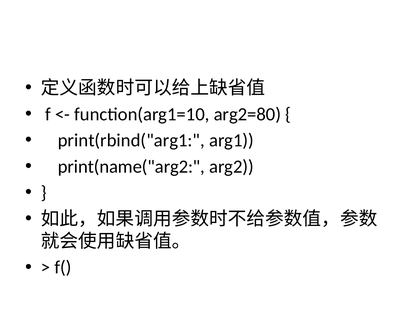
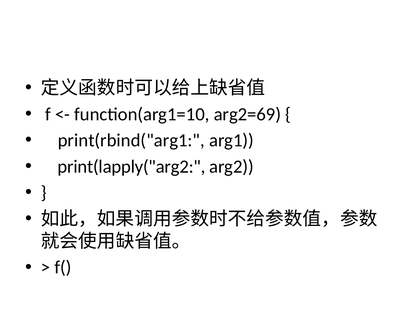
arg2=80: arg2=80 -> arg2=69
print(name("arg2: print(name("arg2 -> print(lapply("arg2
